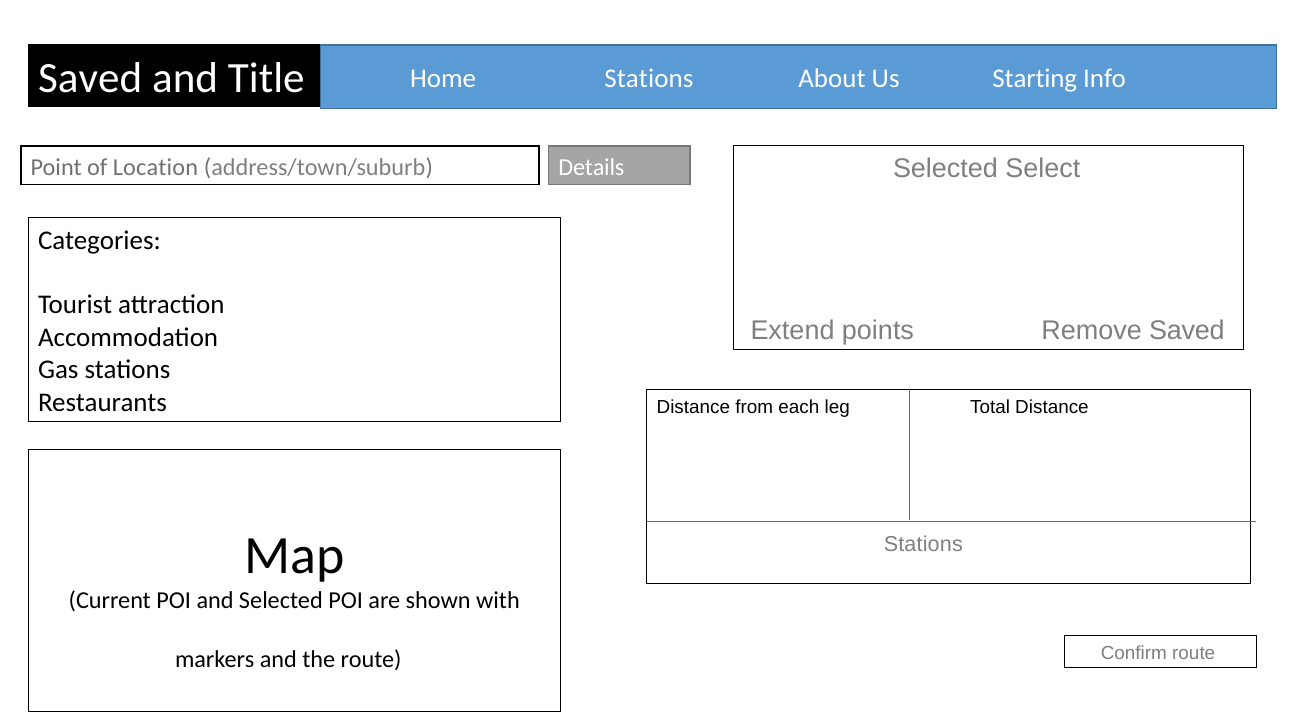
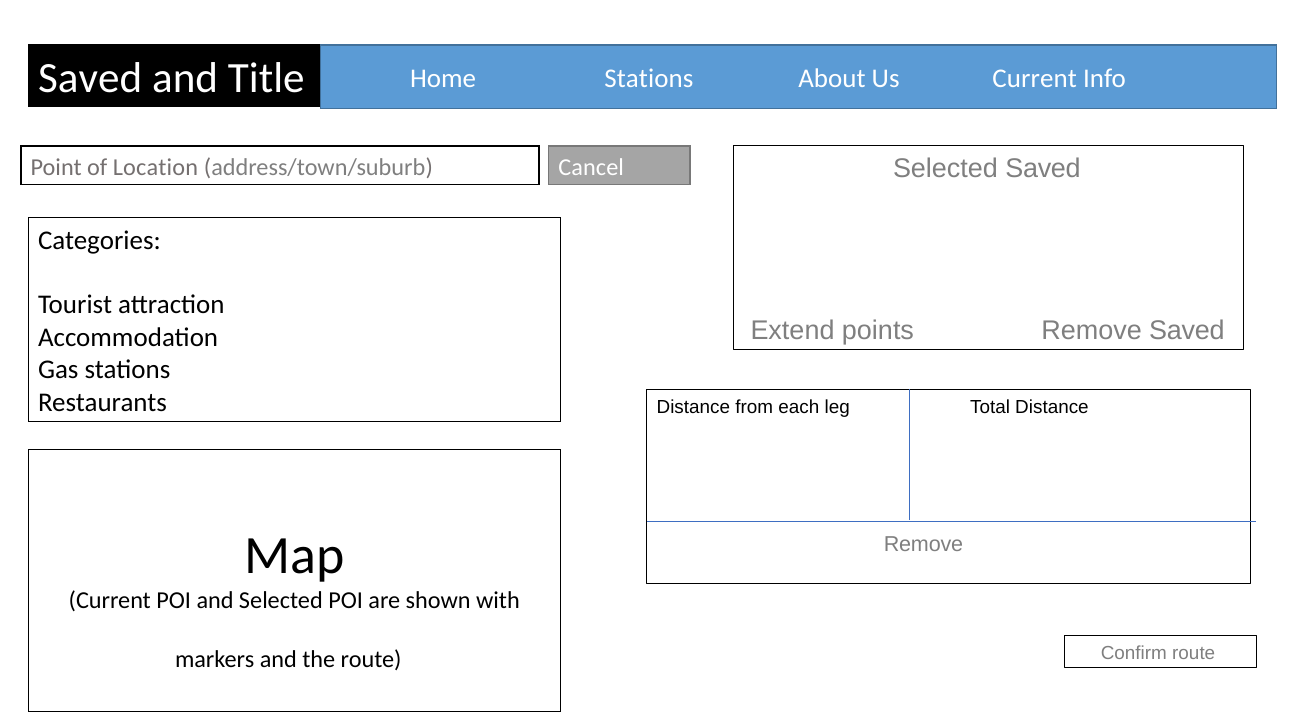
Us Starting: Starting -> Current
Selected Select: Select -> Saved
Details: Details -> Cancel
Stations at (923, 545): Stations -> Remove
